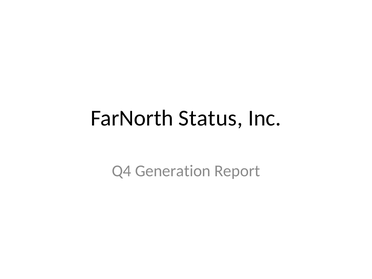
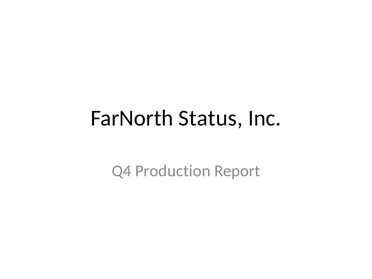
Generation: Generation -> Production
